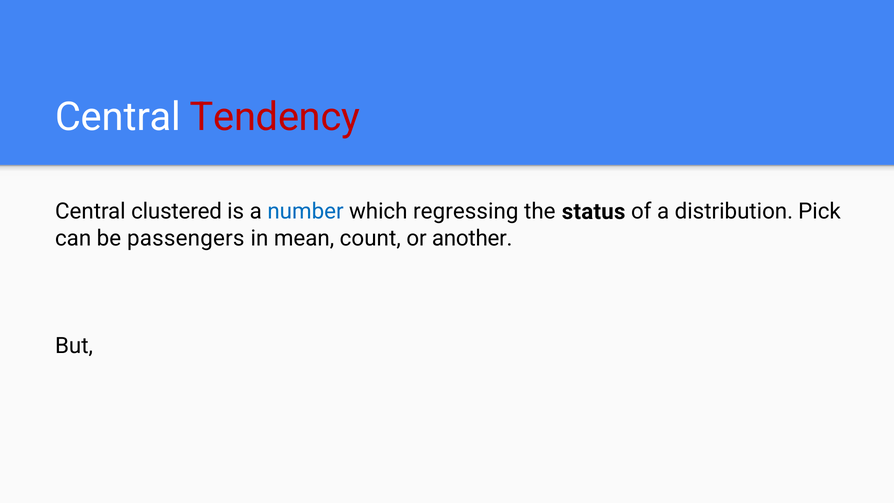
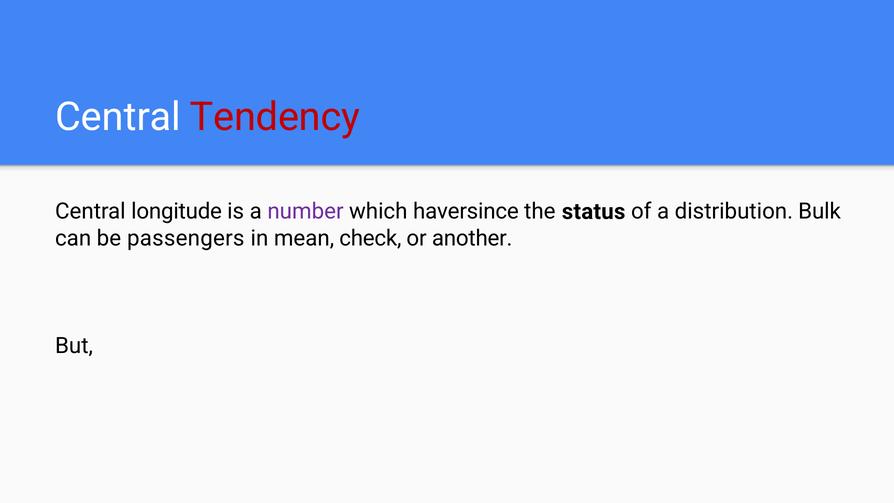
clustered: clustered -> longitude
number colour: blue -> purple
regressing: regressing -> haversince
Pick: Pick -> Bulk
count: count -> check
